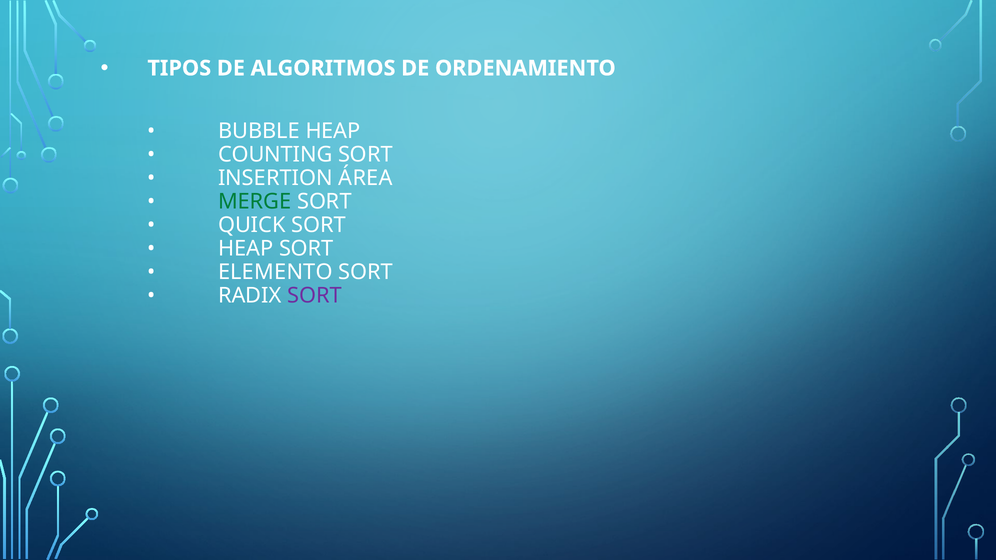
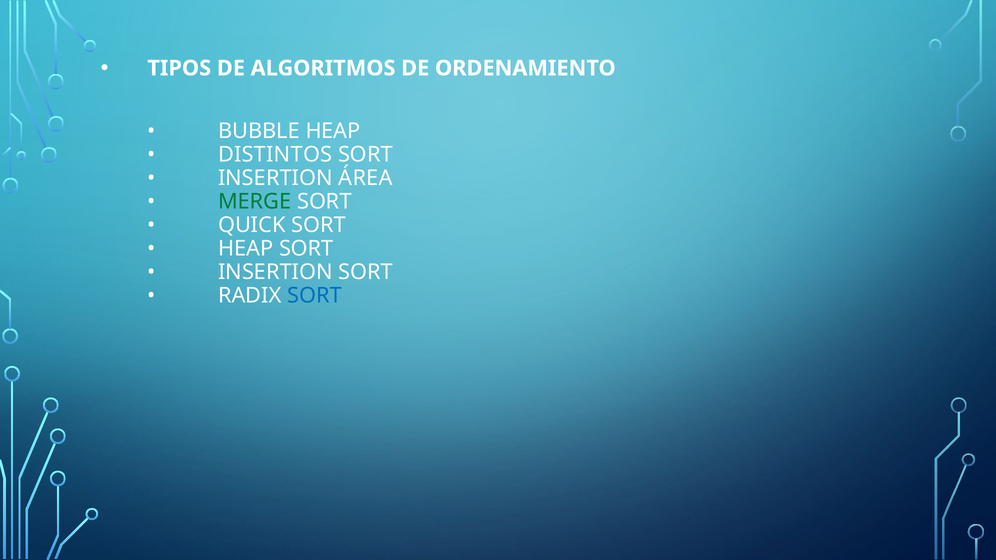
COUNTING: COUNTING -> DISTINTOS
ELEMENTO at (275, 272): ELEMENTO -> INSERTION
SORT at (314, 296) colour: purple -> blue
